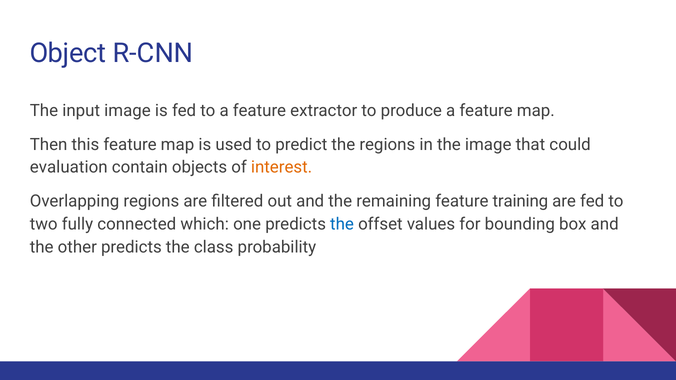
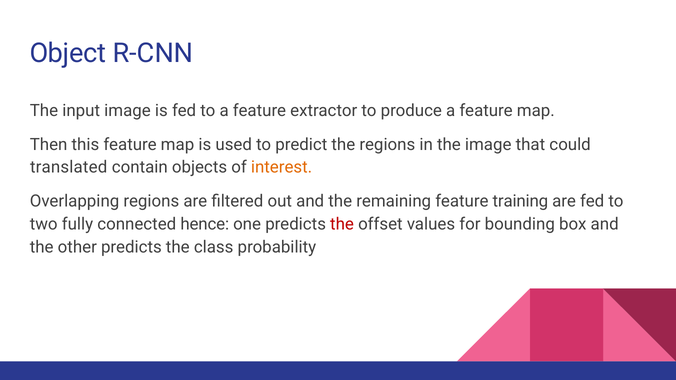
evaluation: evaluation -> translated
which: which -> hence
the at (342, 224) colour: blue -> red
